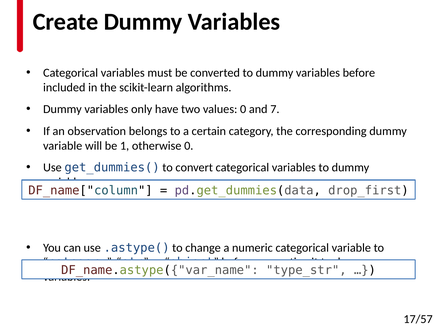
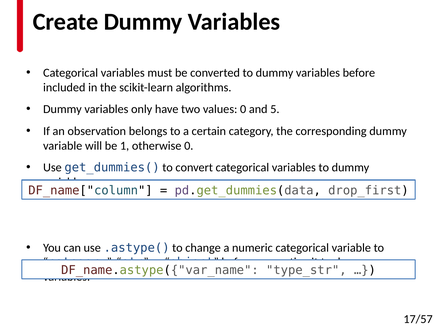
7: 7 -> 5
